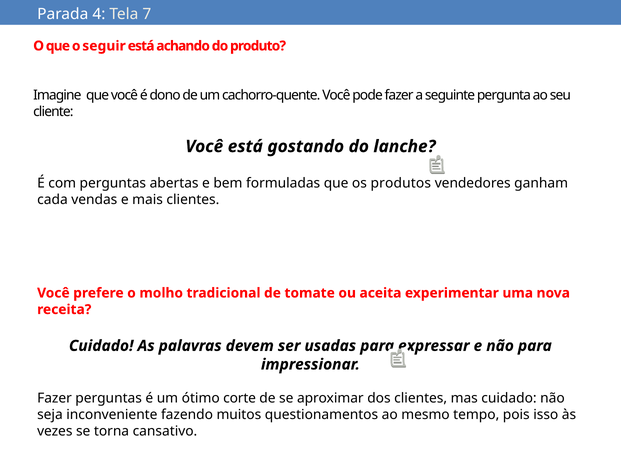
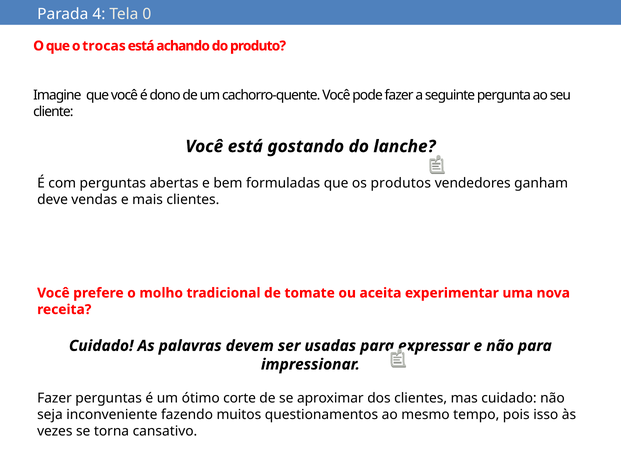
7: 7 -> 0
seguir: seguir -> trocas
cada: cada -> deve
